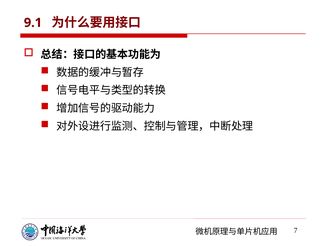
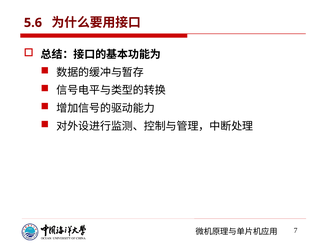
9.1: 9.1 -> 5.6
